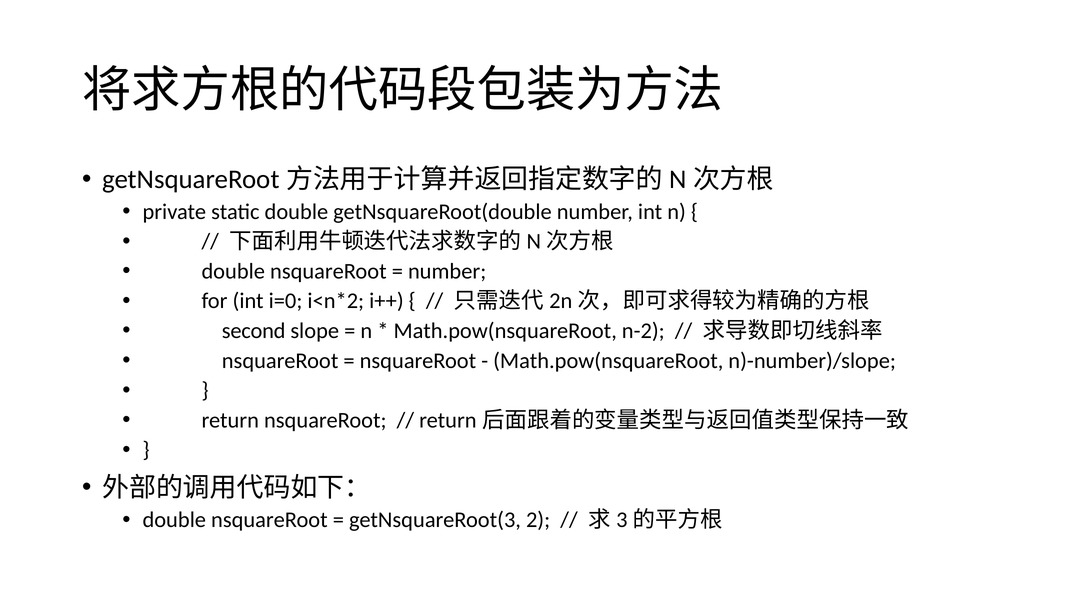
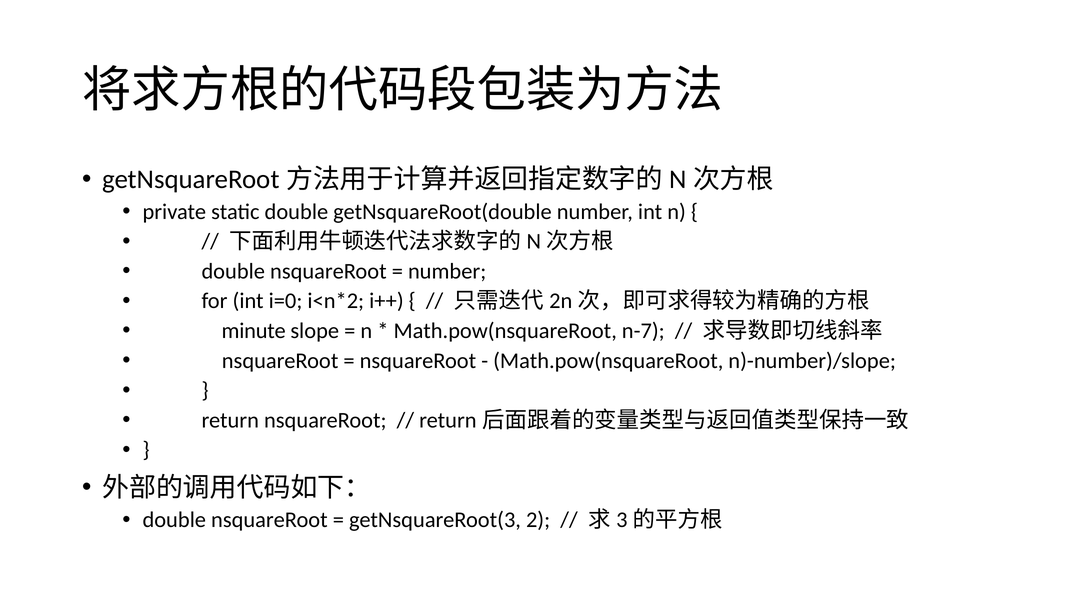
second: second -> minute
n-2: n-2 -> n-7
